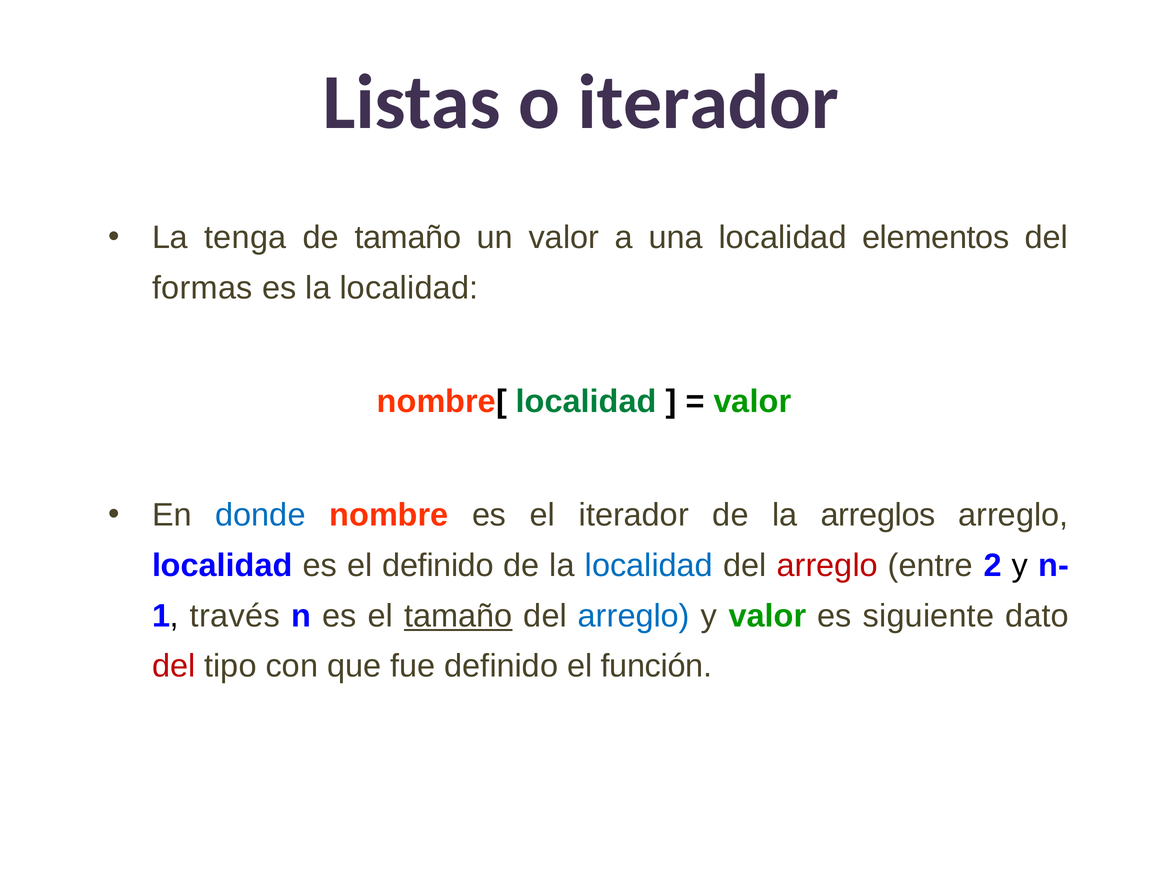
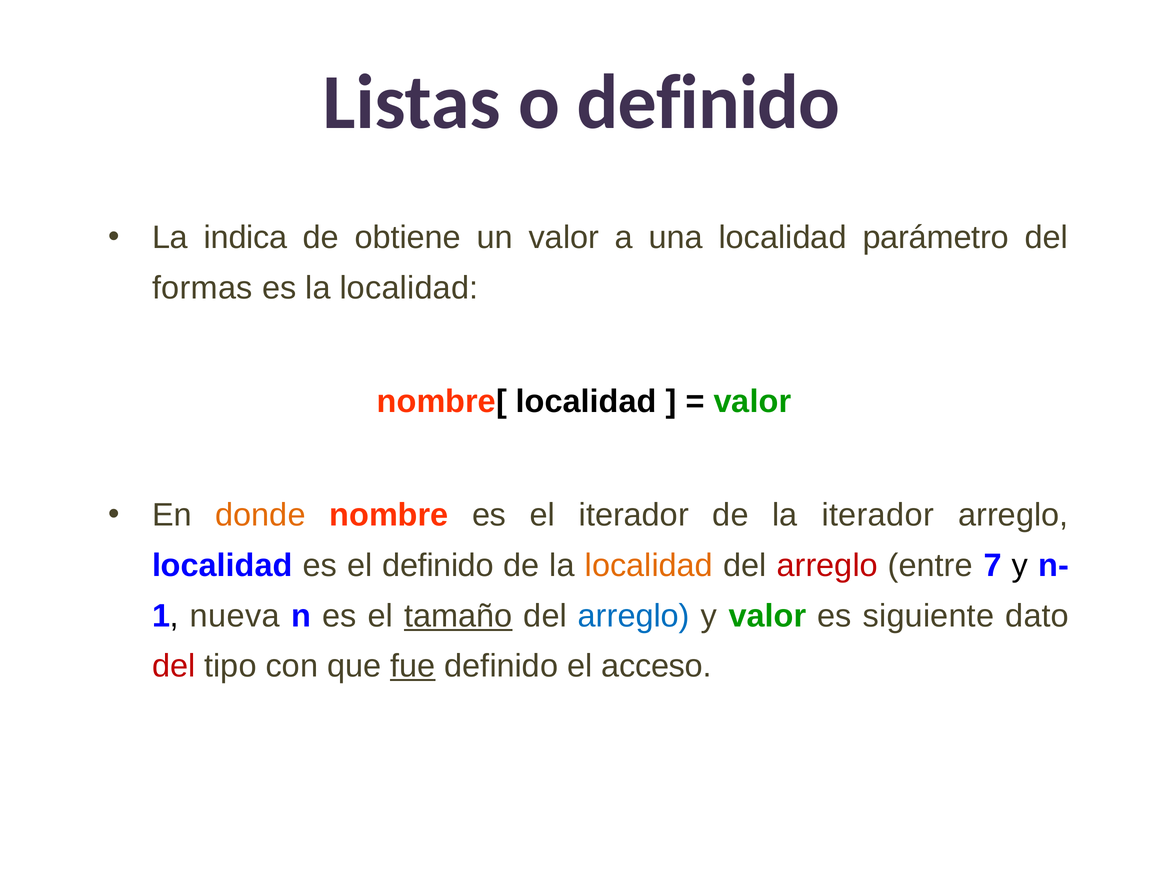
o iterador: iterador -> definido
tenga: tenga -> indica
de tamaño: tamaño -> obtiene
elementos: elementos -> parámetro
localidad at (586, 402) colour: green -> black
donde colour: blue -> orange
la arreglos: arreglos -> iterador
localidad at (649, 566) colour: blue -> orange
2: 2 -> 7
través: través -> nueva
fue underline: none -> present
función: función -> acceso
